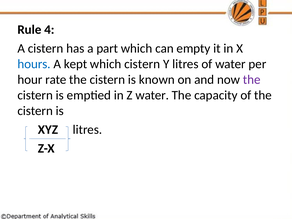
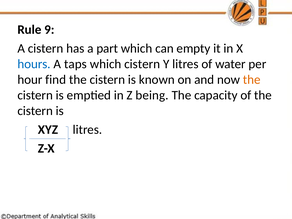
4: 4 -> 9
kept: kept -> taps
rate: rate -> find
the at (252, 80) colour: purple -> orange
Z water: water -> being
